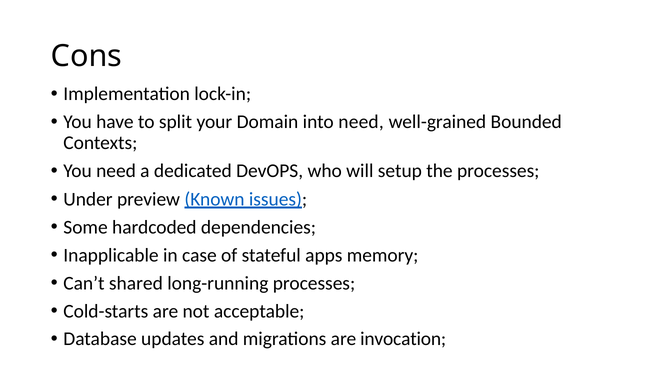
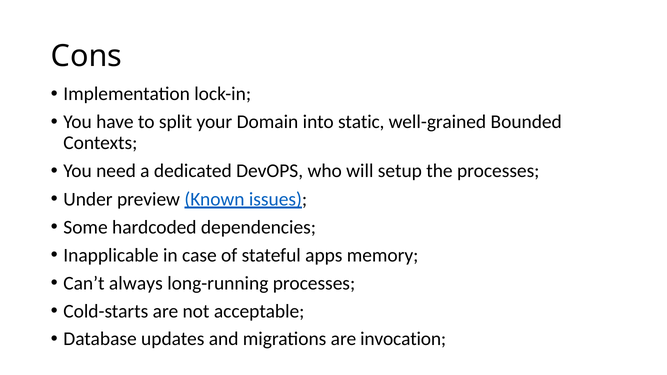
into need: need -> static
shared: shared -> always
